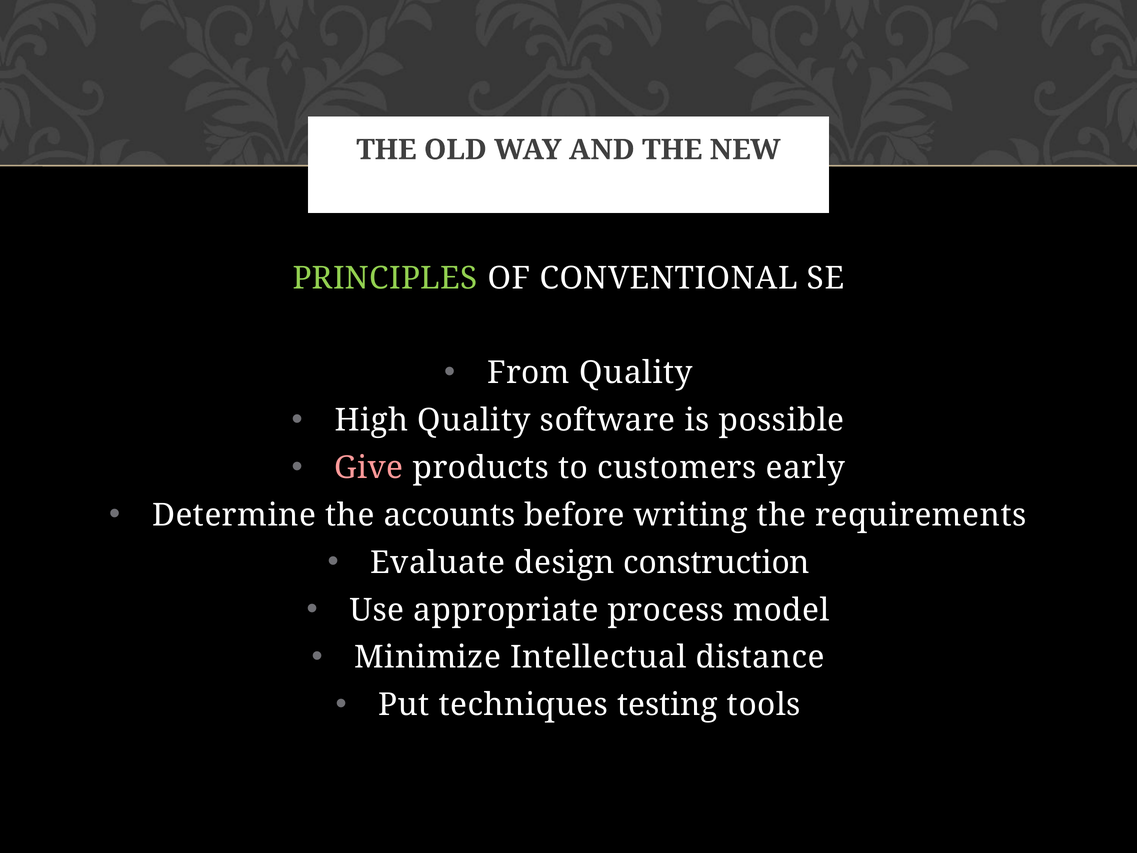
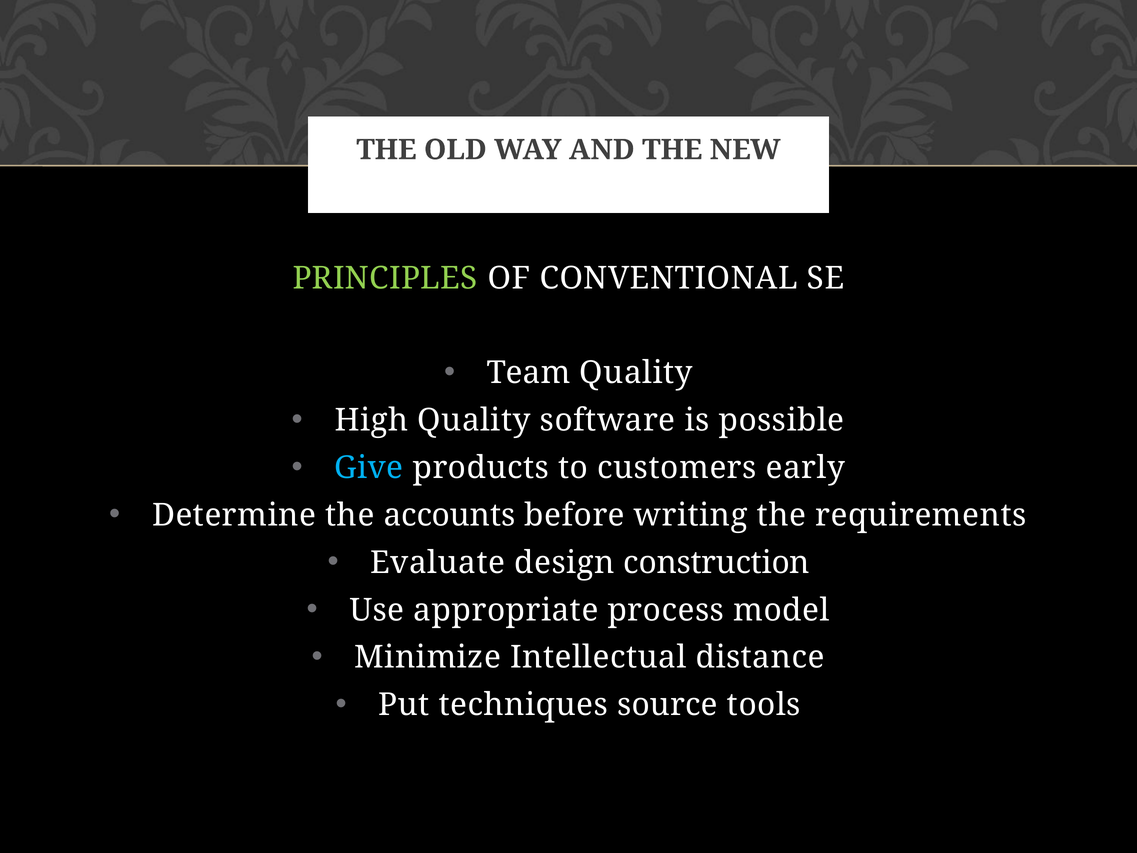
From: From -> Team
Give colour: pink -> light blue
testing: testing -> source
